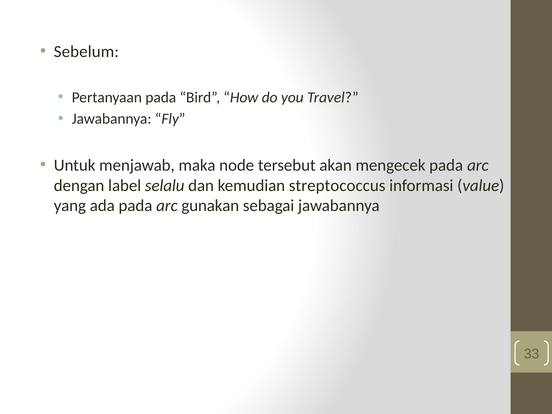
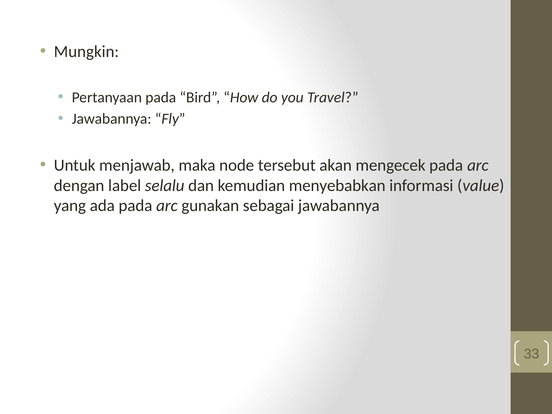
Sebelum: Sebelum -> Mungkin
streptococcus: streptococcus -> menyebabkan
